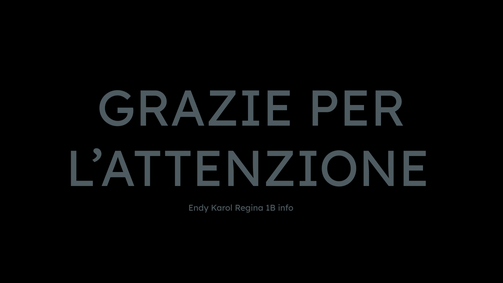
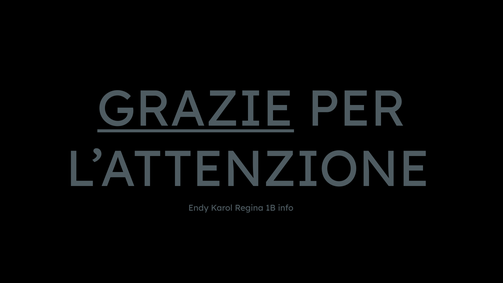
GRAZIE underline: none -> present
